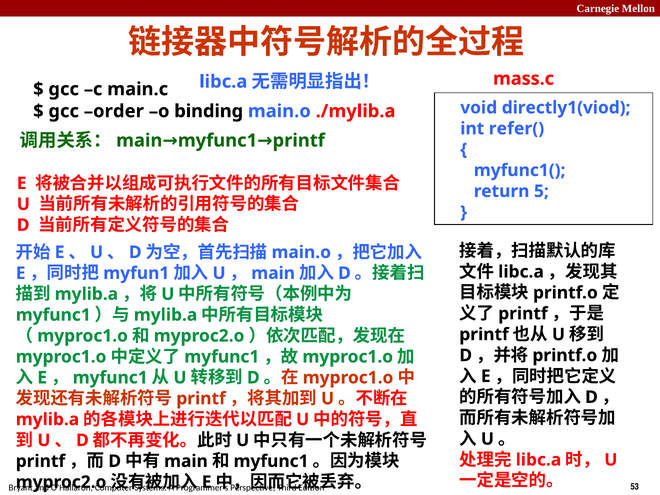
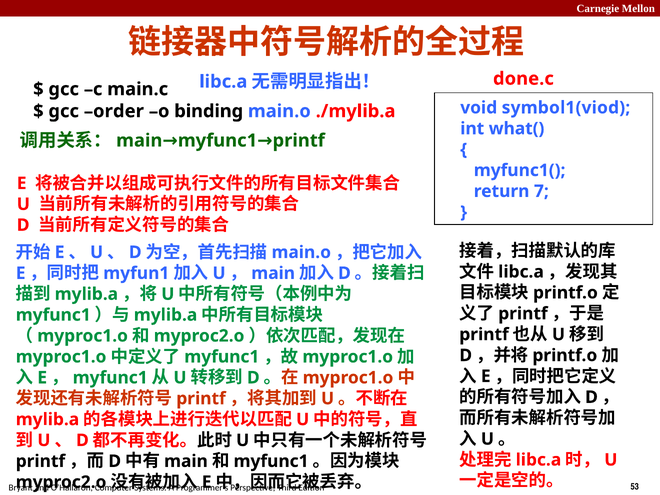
mass.c: mass.c -> done.c
directly1(viod: directly1(viod -> symbol1(viod
refer(: refer( -> what(
5: 5 -> 7
